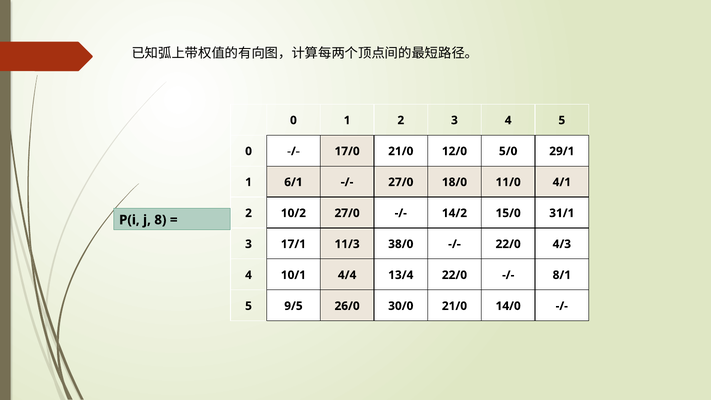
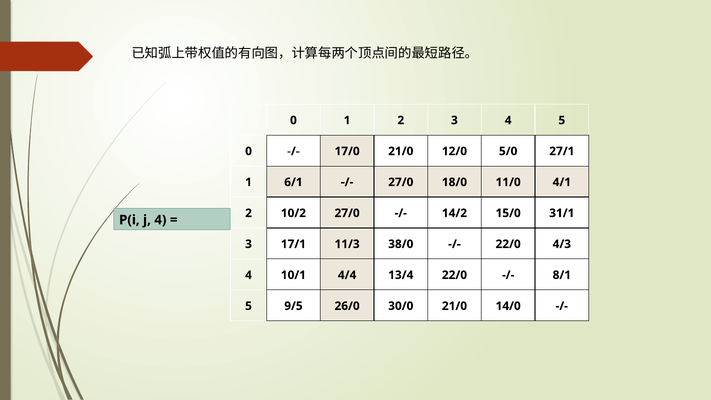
29/1: 29/1 -> 27/1
j 8: 8 -> 4
